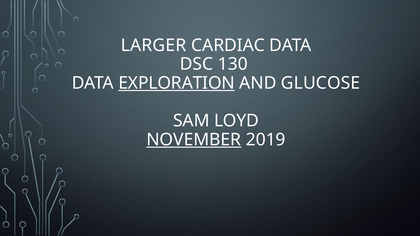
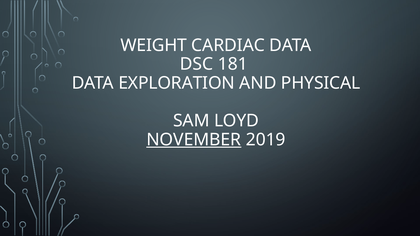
LARGER: LARGER -> WEIGHT
130: 130 -> 181
EXPLORATION underline: present -> none
GLUCOSE: GLUCOSE -> PHYSICAL
